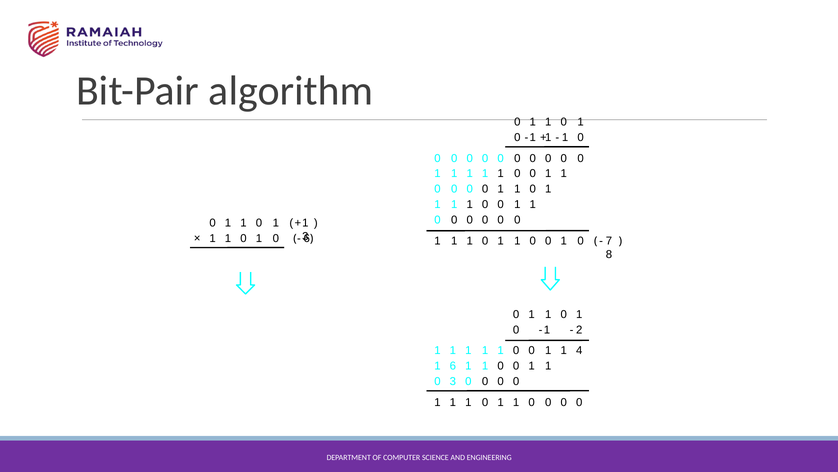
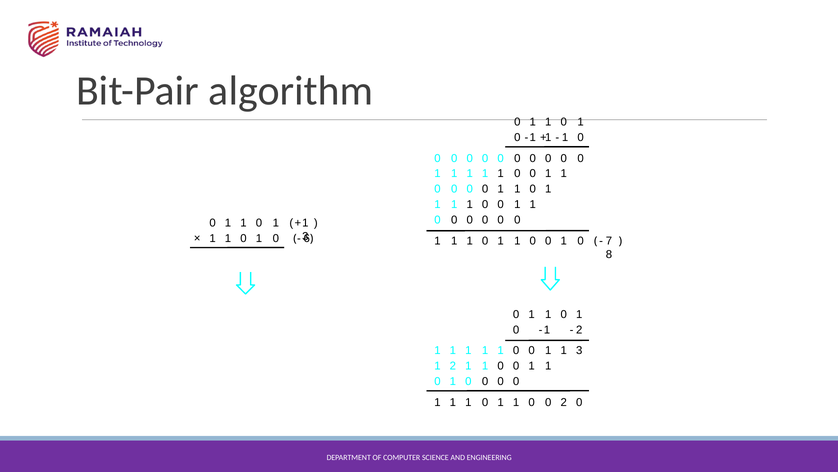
4 at (579, 350): 4 -> 3
1 6: 6 -> 2
3 at (453, 381): 3 -> 1
0 at (564, 402): 0 -> 2
